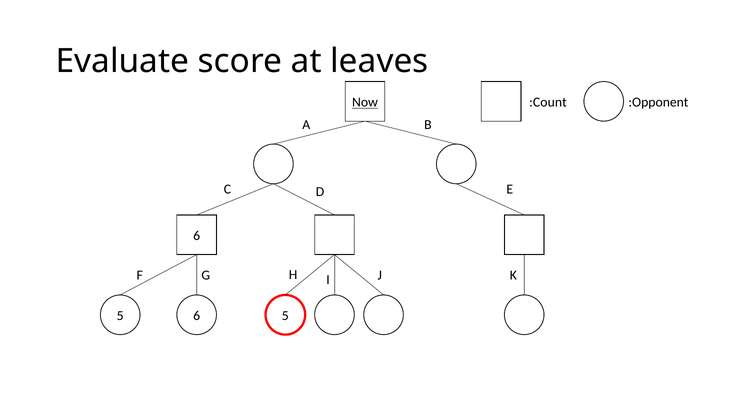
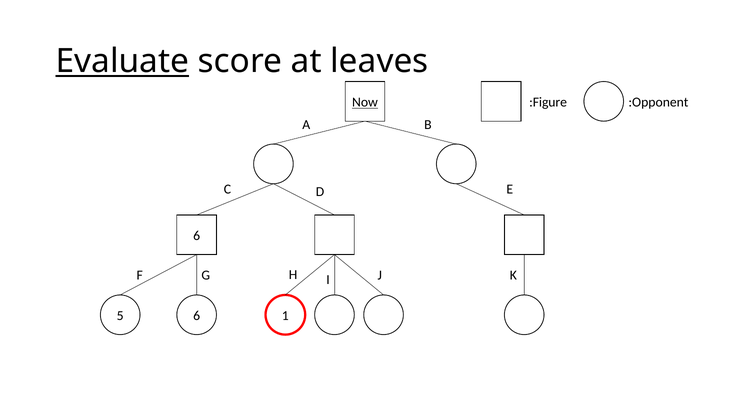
Evaluate underline: none -> present
:Count: :Count -> :Figure
5 5: 5 -> 1
